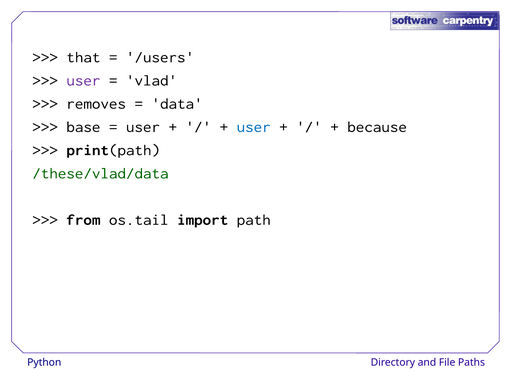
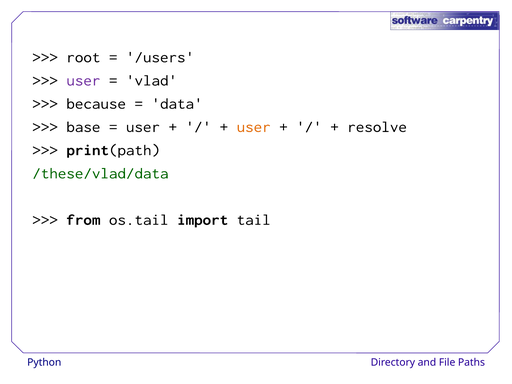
that: that -> root
removes: removes -> because
user at (254, 127) colour: blue -> orange
because: because -> resolve
path: path -> tail
